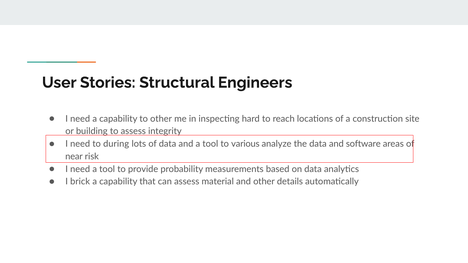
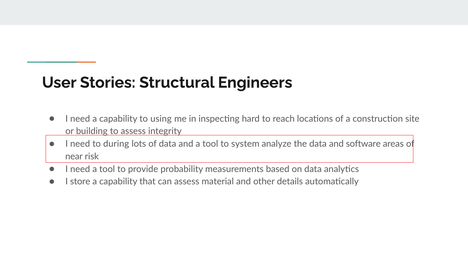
to other: other -> using
various: various -> system
brick: brick -> store
